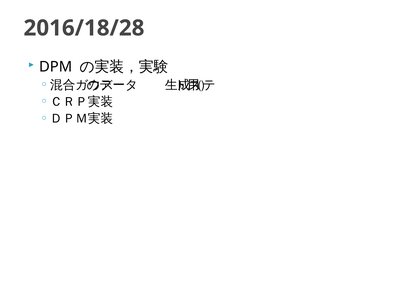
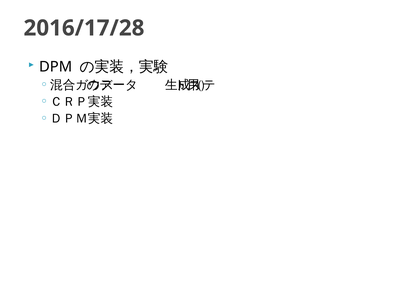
2016/18/28: 2016/18/28 -> 2016/17/28
